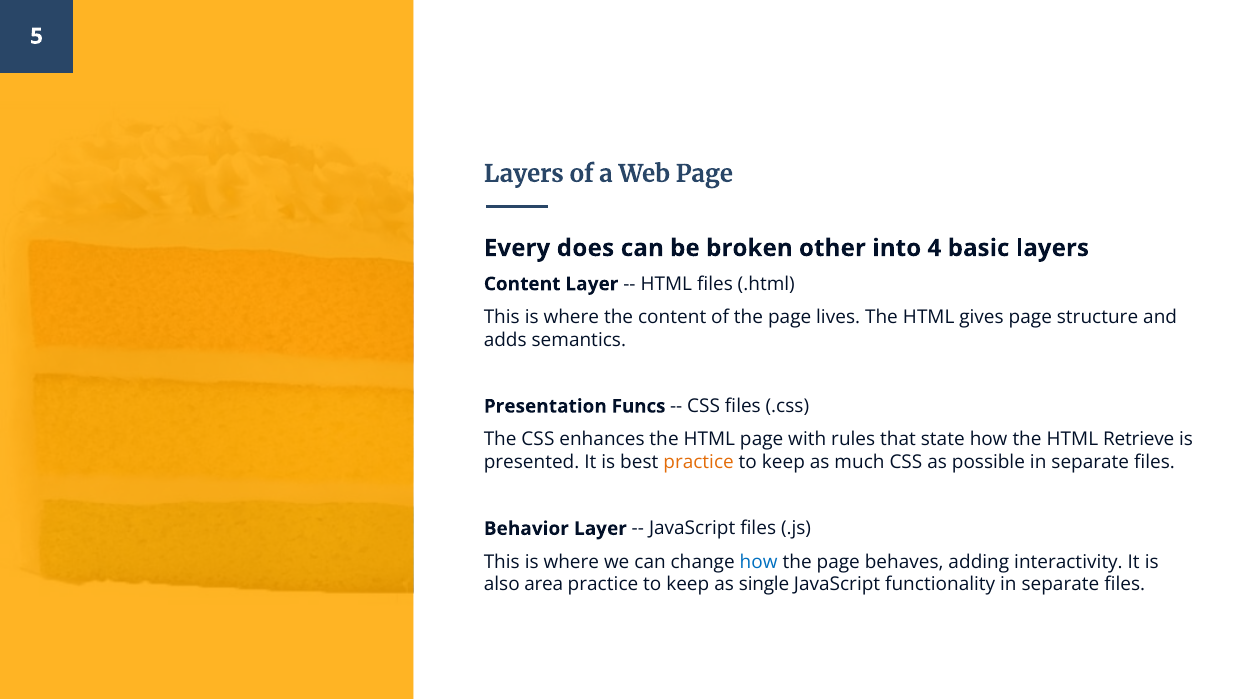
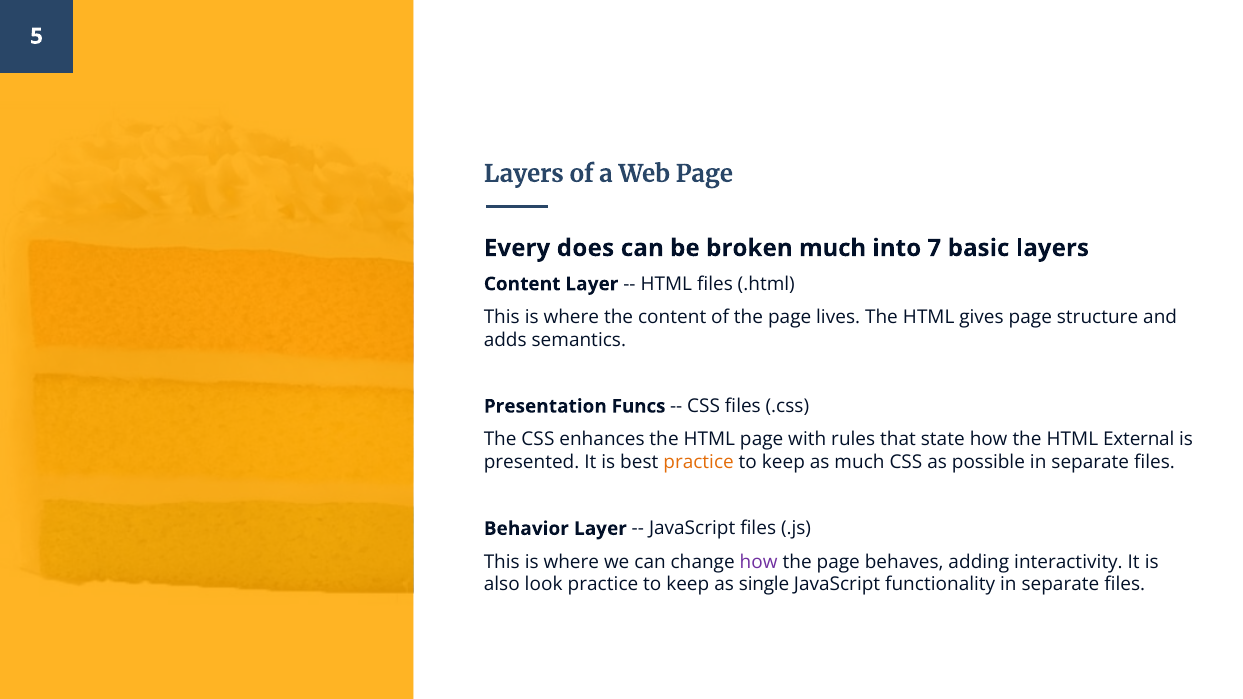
broken other: other -> much
4: 4 -> 7
Retrieve: Retrieve -> External
how at (759, 562) colour: blue -> purple
area: area -> look
